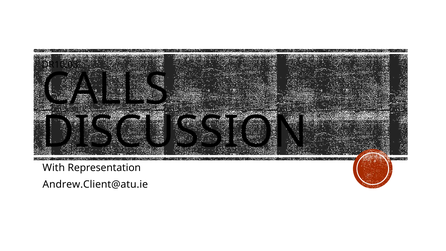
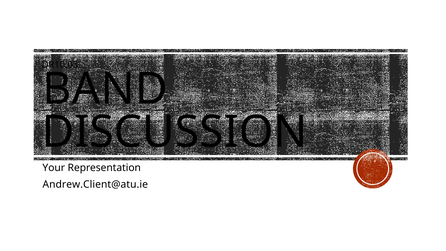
CALLS: CALLS -> BAND
With: With -> Your
